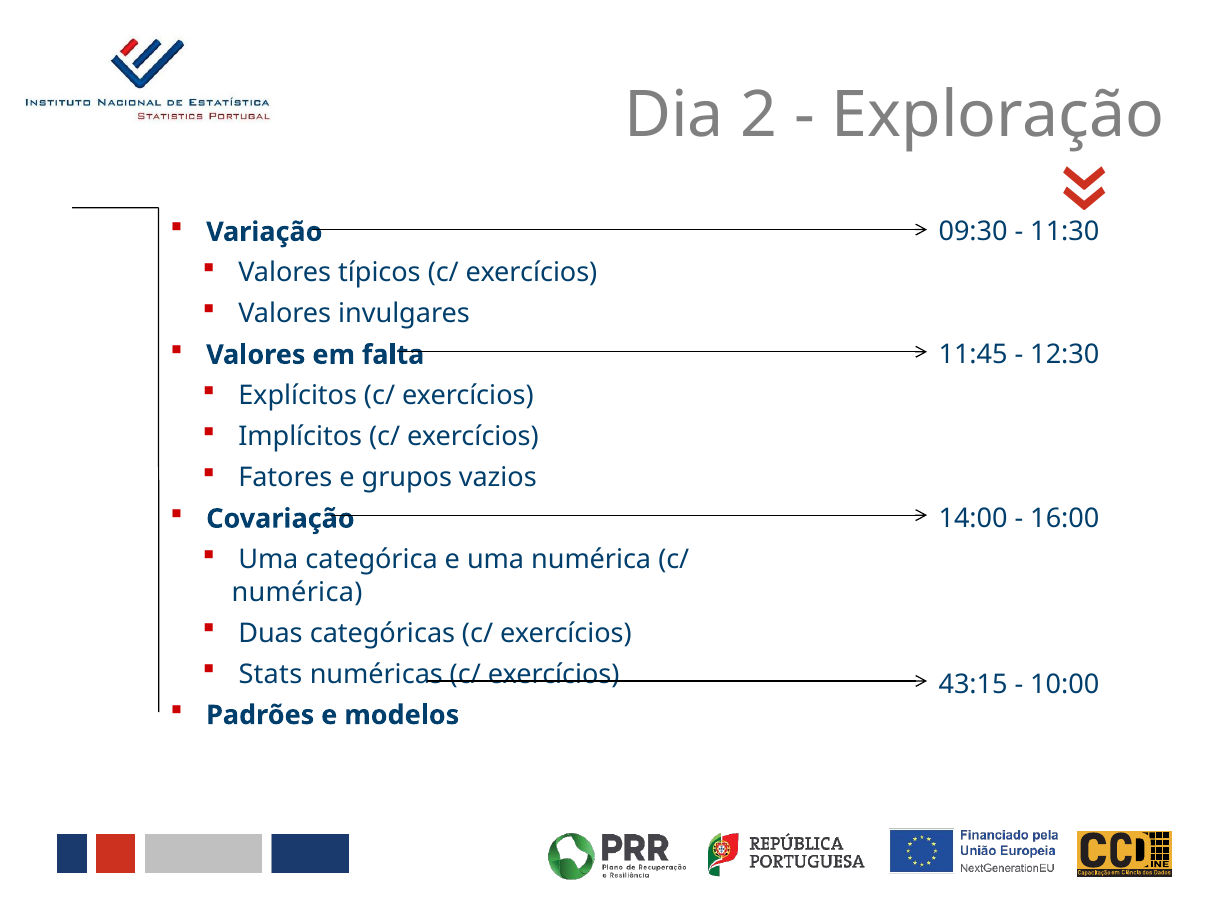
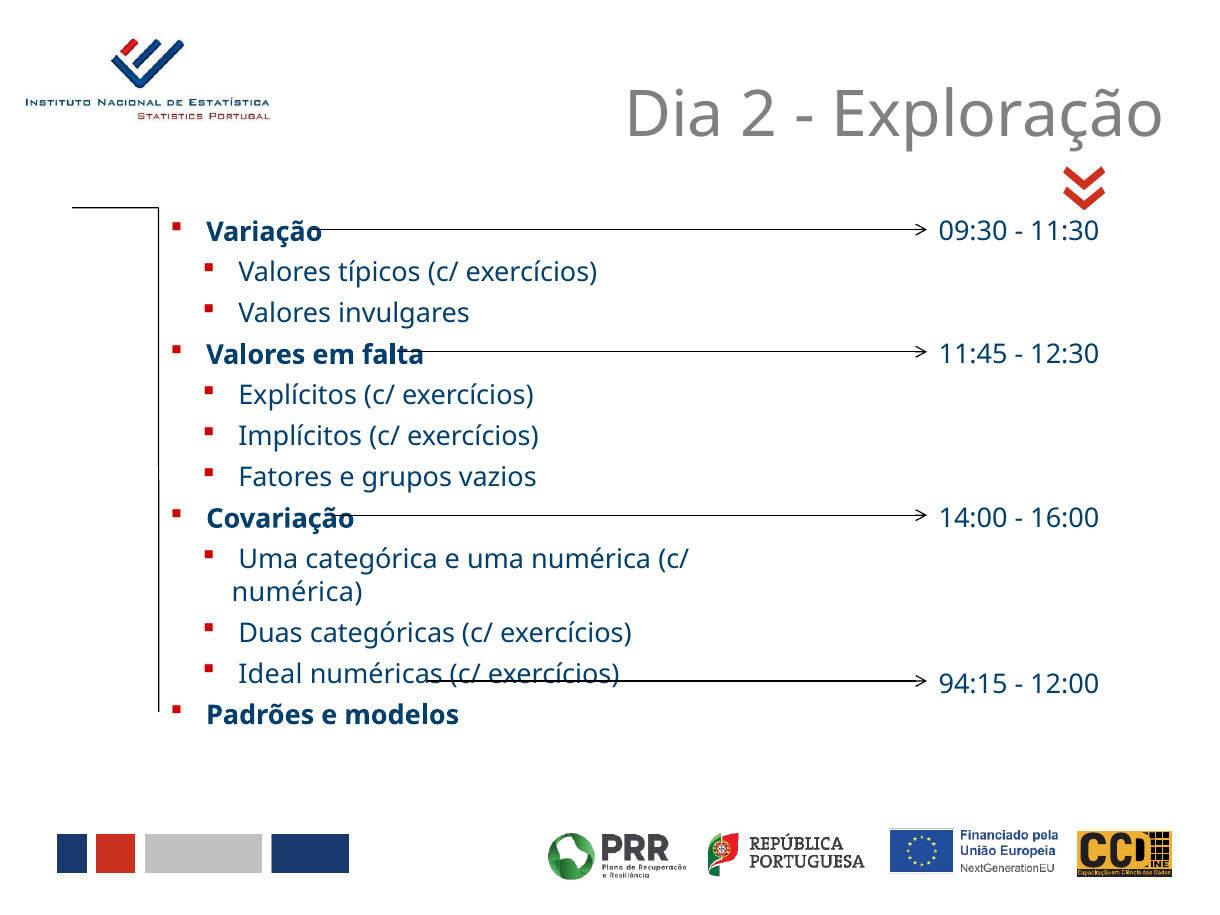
Stats: Stats -> Ideal
43:15: 43:15 -> 94:15
10:00: 10:00 -> 12:00
